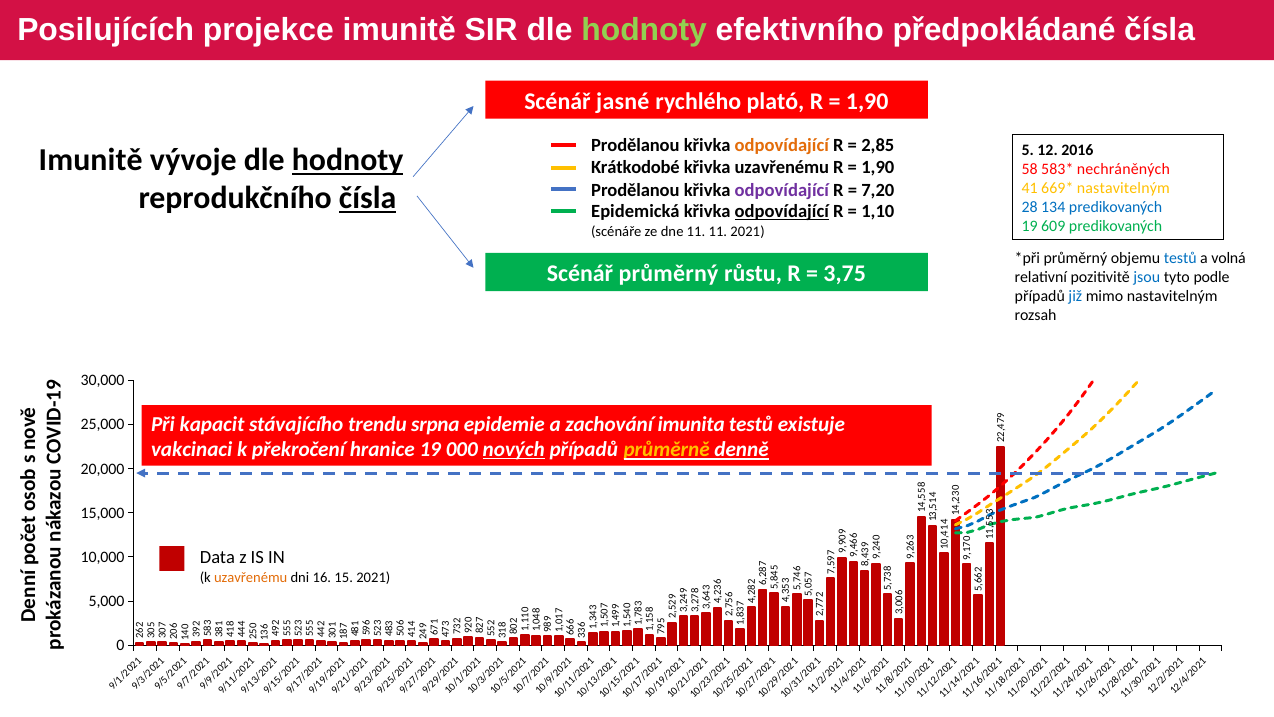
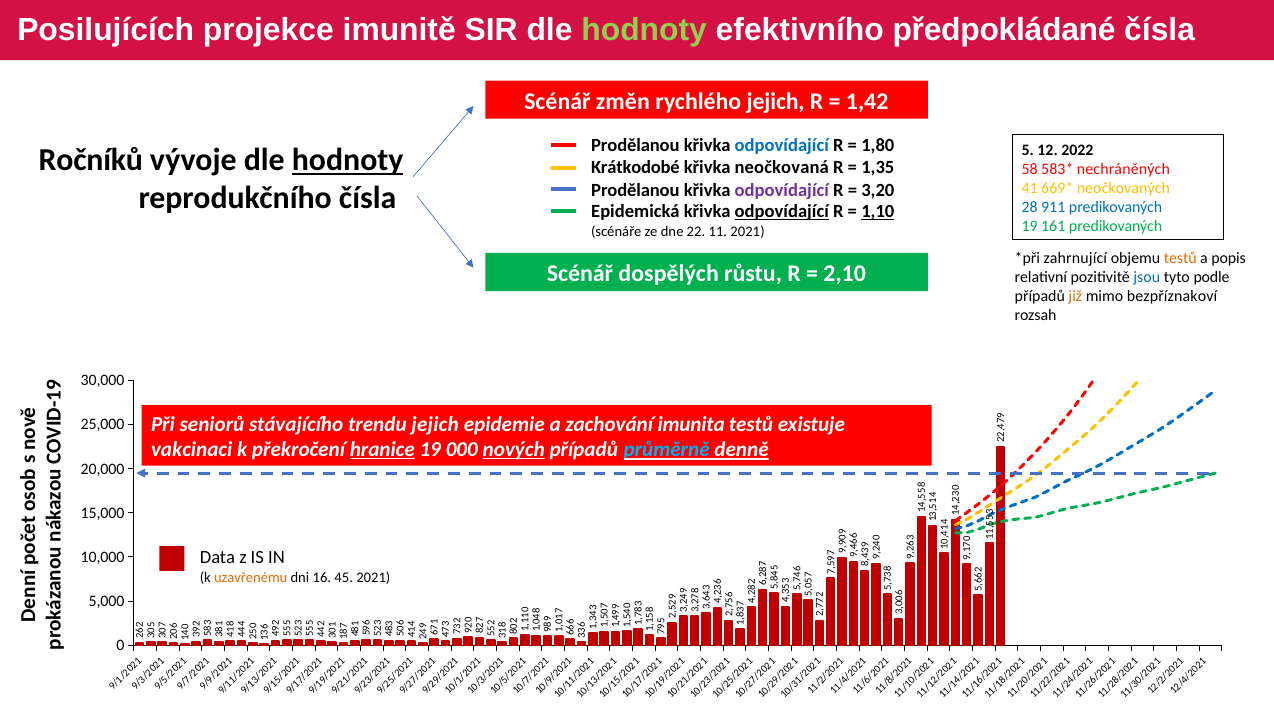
jasné: jasné -> změn
rychlého plató: plató -> jejich
1,90 at (867, 101): 1,90 -> 1,42
odpovídající at (782, 146) colour: orange -> blue
2,85: 2,85 -> 1,80
2016: 2016 -> 2022
Imunitě at (91, 160): Imunitě -> Ročníků
křivka uzavřenému: uzavřenému -> neočkovaná
1,90 at (878, 167): 1,90 -> 1,35
nastavitelným at (1123, 188): nastavitelným -> neočkovaných
7,20: 7,20 -> 3,20
čísla at (368, 198) underline: present -> none
134: 134 -> 911
1,10 underline: none -> present
609: 609 -> 161
dne 11: 11 -> 22
průměrný at (1075, 258): průměrný -> zahrnující
testů at (1180, 258) colour: blue -> orange
volná: volná -> popis
Scénář průměrný: průměrný -> dospělých
3,75: 3,75 -> 2,10
již colour: blue -> orange
mimo nastavitelným: nastavitelným -> bezpříznakoví
kapacit: kapacit -> seniorů
trendu srpna: srpna -> jejich
hranice underline: none -> present
průměrně colour: yellow -> light blue
15: 15 -> 45
